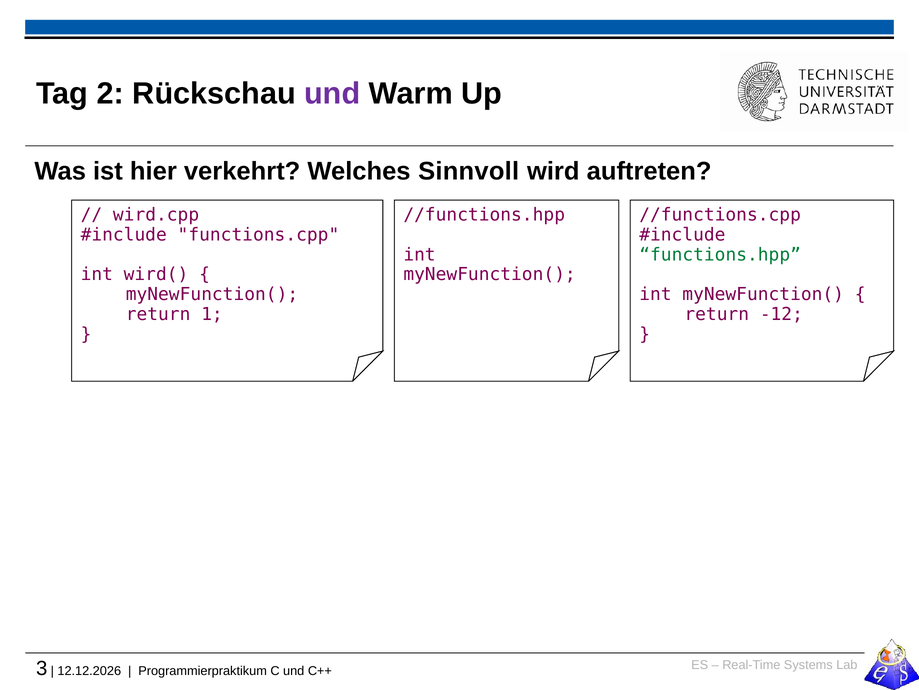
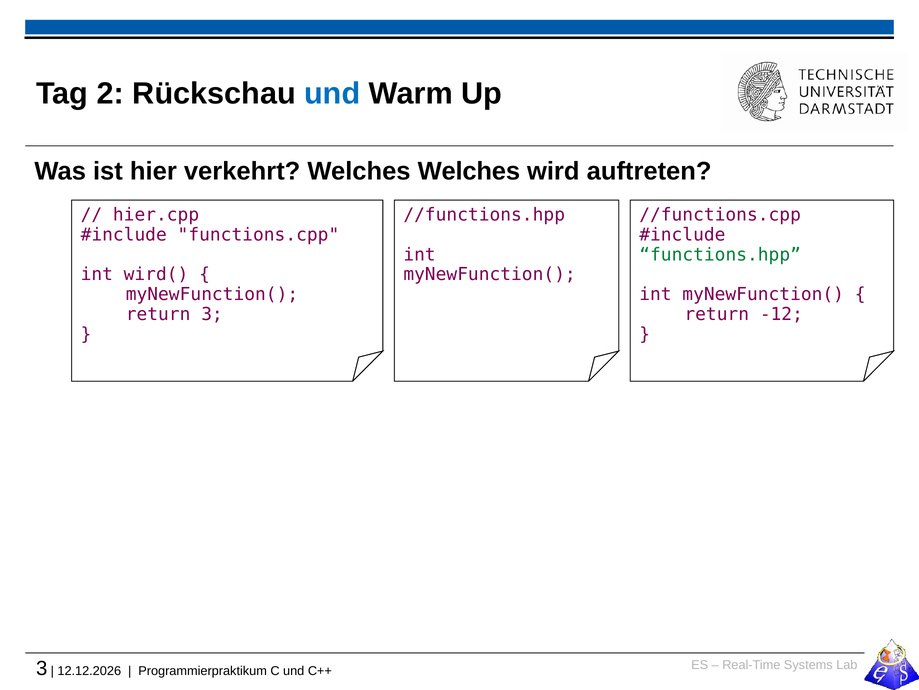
und at (332, 93) colour: purple -> blue
Welches Sinnvoll: Sinnvoll -> Welches
wird.cpp: wird.cpp -> hier.cpp
return 1: 1 -> 3
